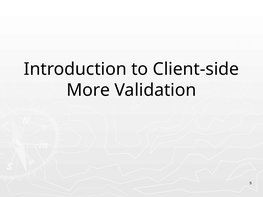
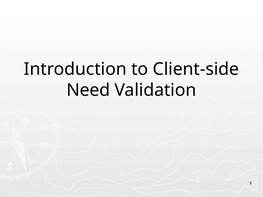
More: More -> Need
